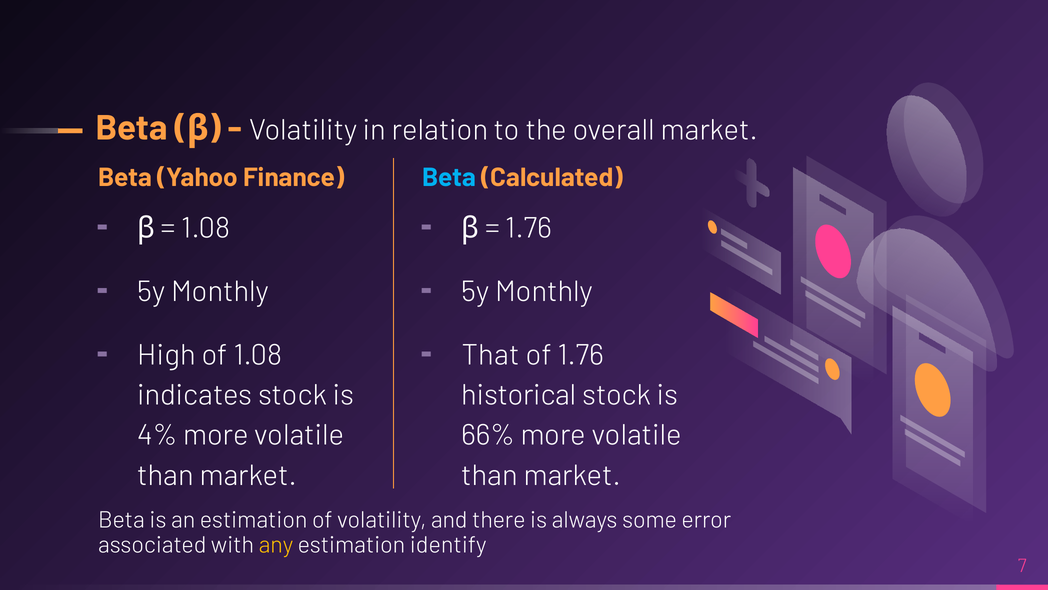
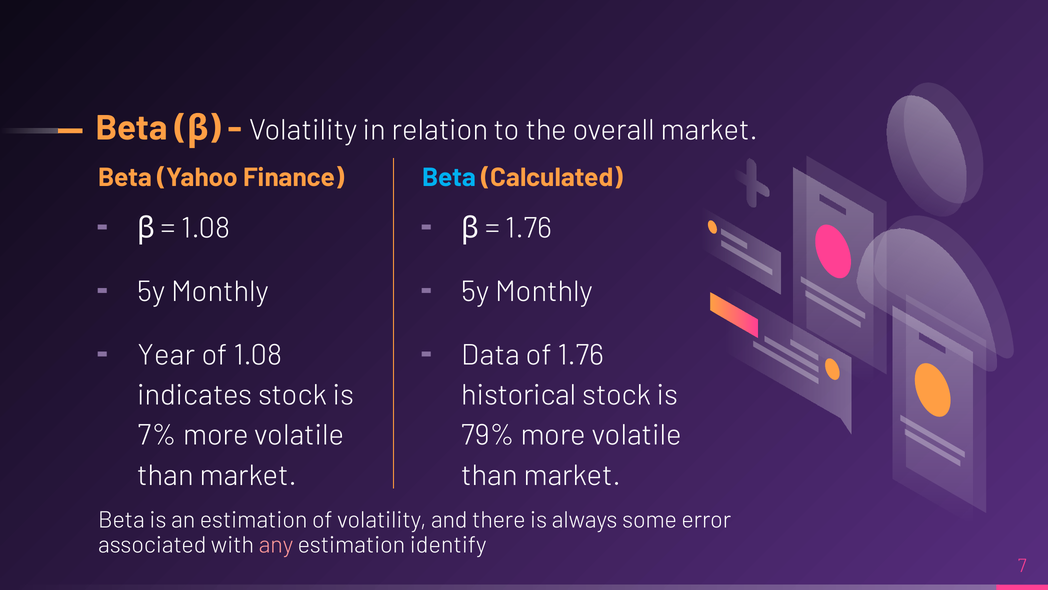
High: High -> Year
That: That -> Data
4%: 4% -> 7%
66%: 66% -> 79%
any colour: yellow -> pink
